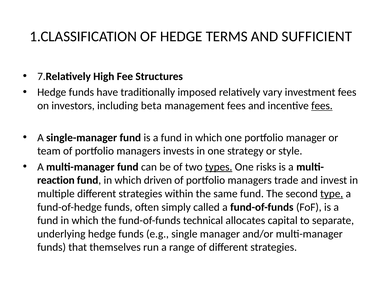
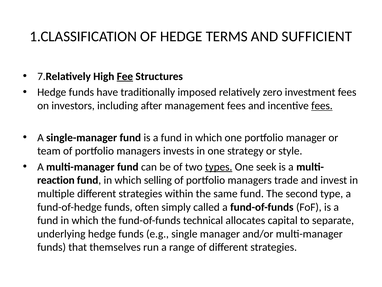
Fee underline: none -> present
vary: vary -> zero
beta: beta -> after
risks: risks -> seek
driven: driven -> selling
type underline: present -> none
